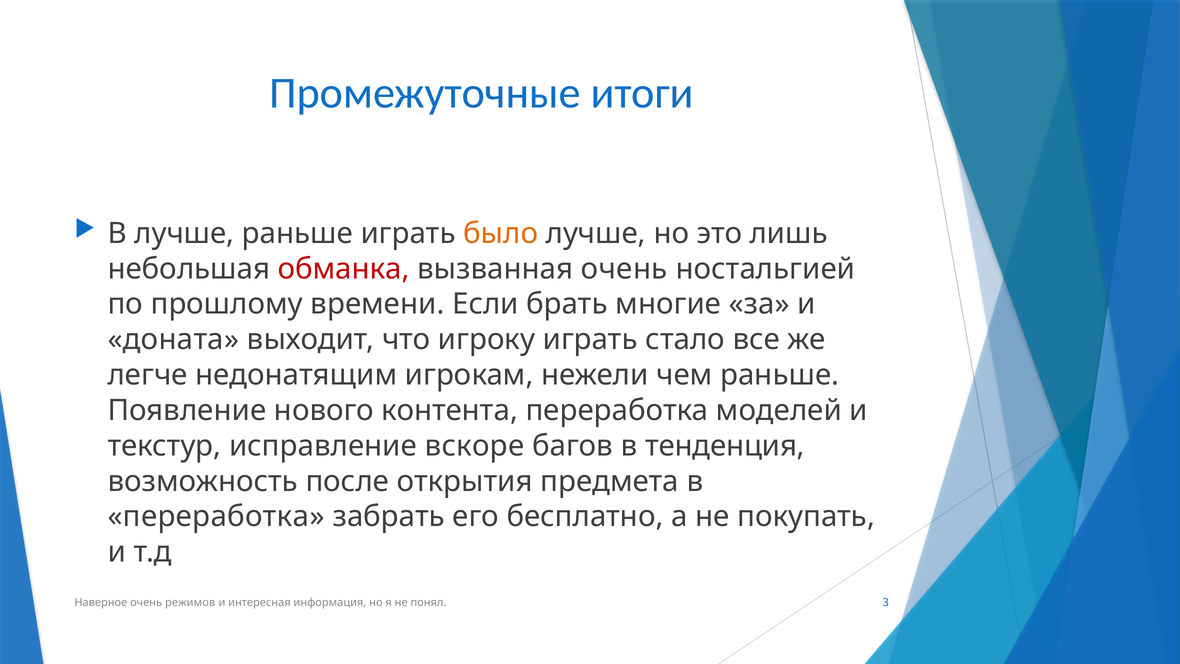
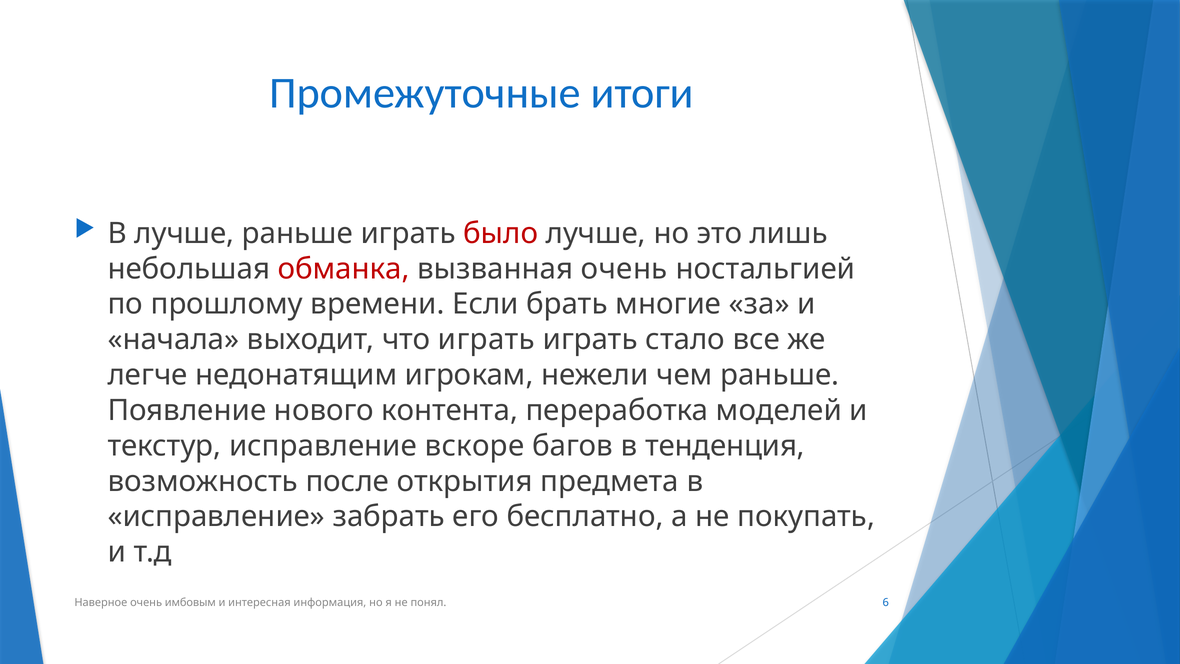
было colour: orange -> red
доната: доната -> начала
что игроку: игроку -> играть
переработка at (216, 517): переработка -> исправление
режимов: режимов -> имбовым
3: 3 -> 6
